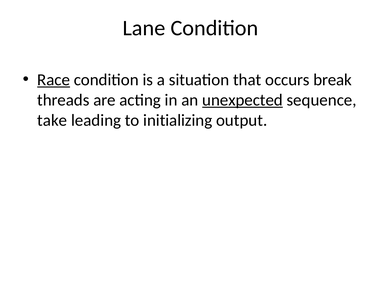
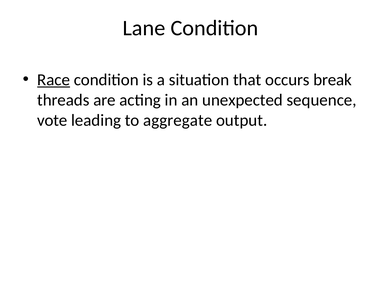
unexpected underline: present -> none
take: take -> vote
initializing: initializing -> aggregate
